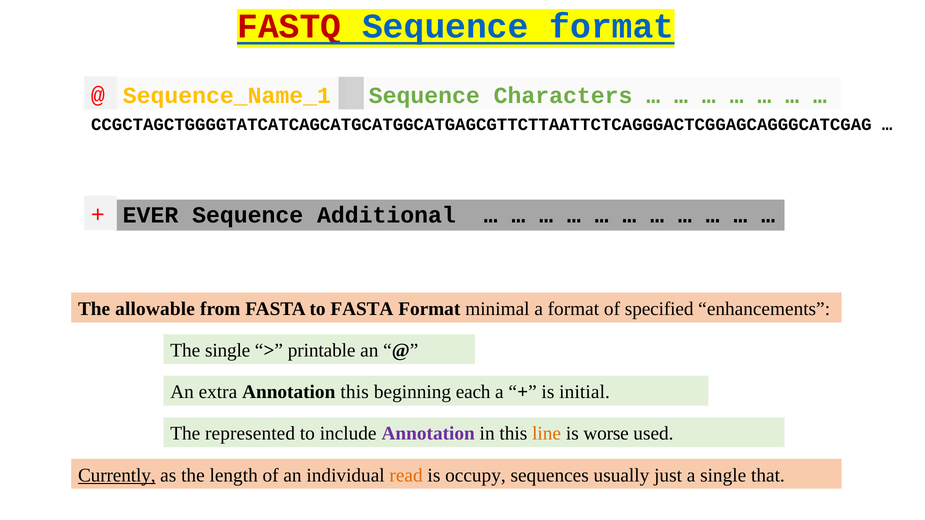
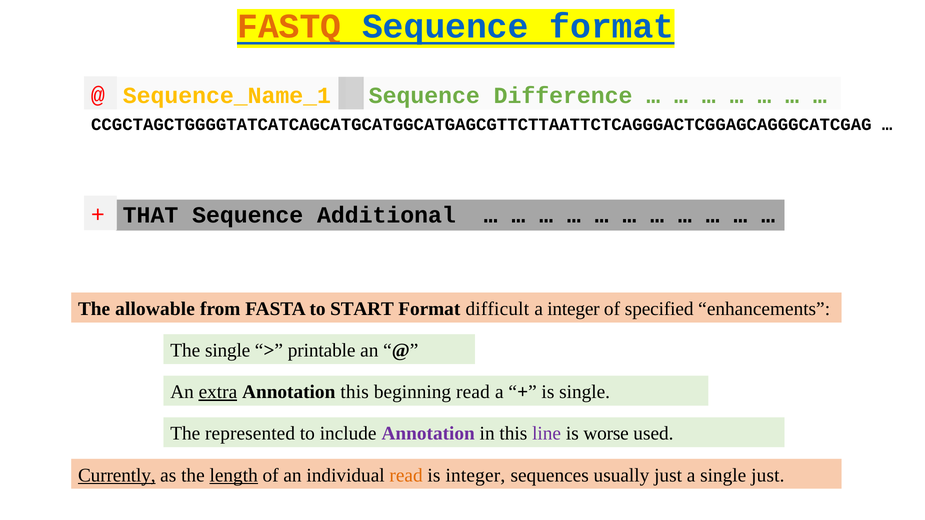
FASTQ colour: red -> orange
Characters: Characters -> Difference
EVER: EVER -> THAT
to FASTA: FASTA -> START
minimal: minimal -> difficult
a format: format -> integer
extra underline: none -> present
beginning each: each -> read
is initial: initial -> single
line colour: orange -> purple
length underline: none -> present
is occupy: occupy -> integer
single that: that -> just
